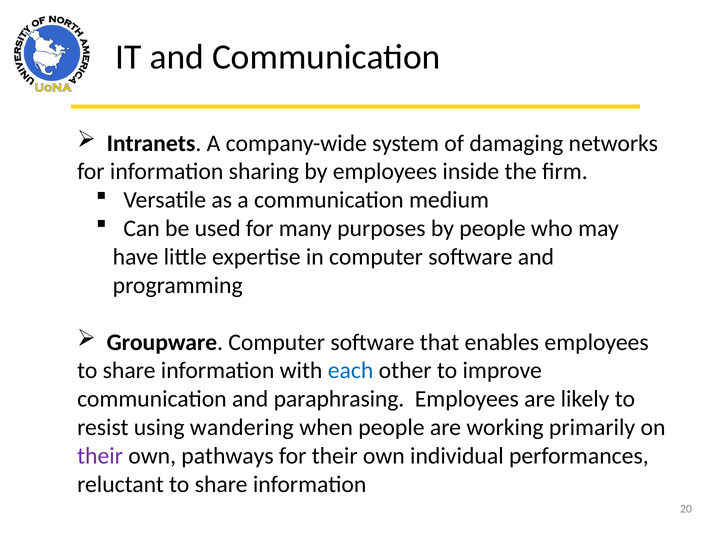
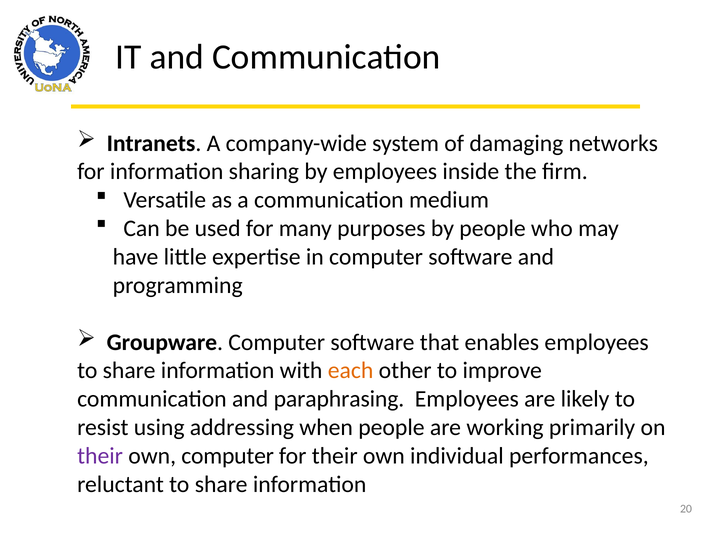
each colour: blue -> orange
wandering: wandering -> addressing
own pathways: pathways -> computer
